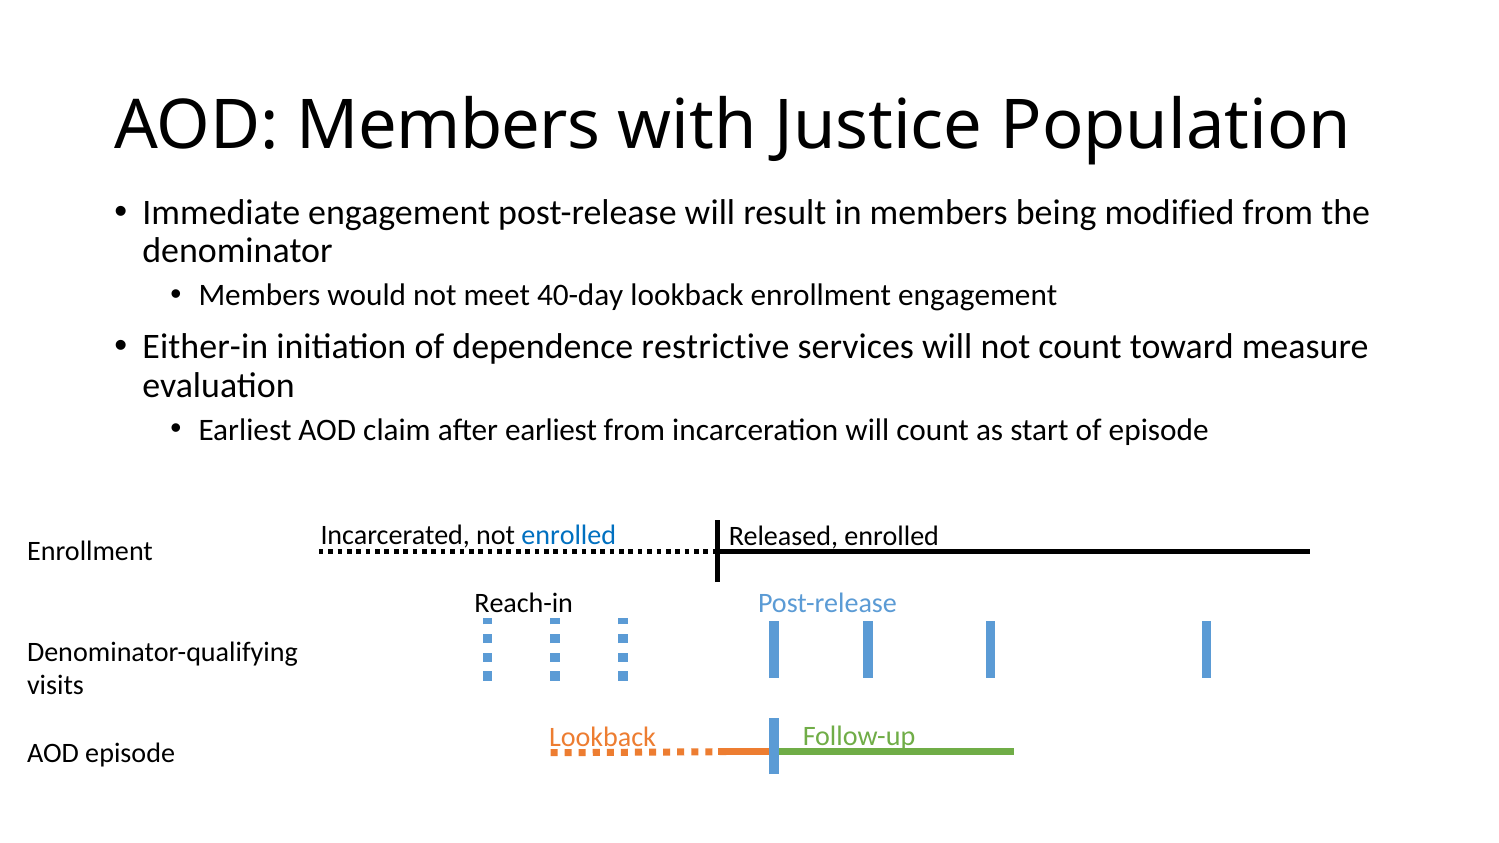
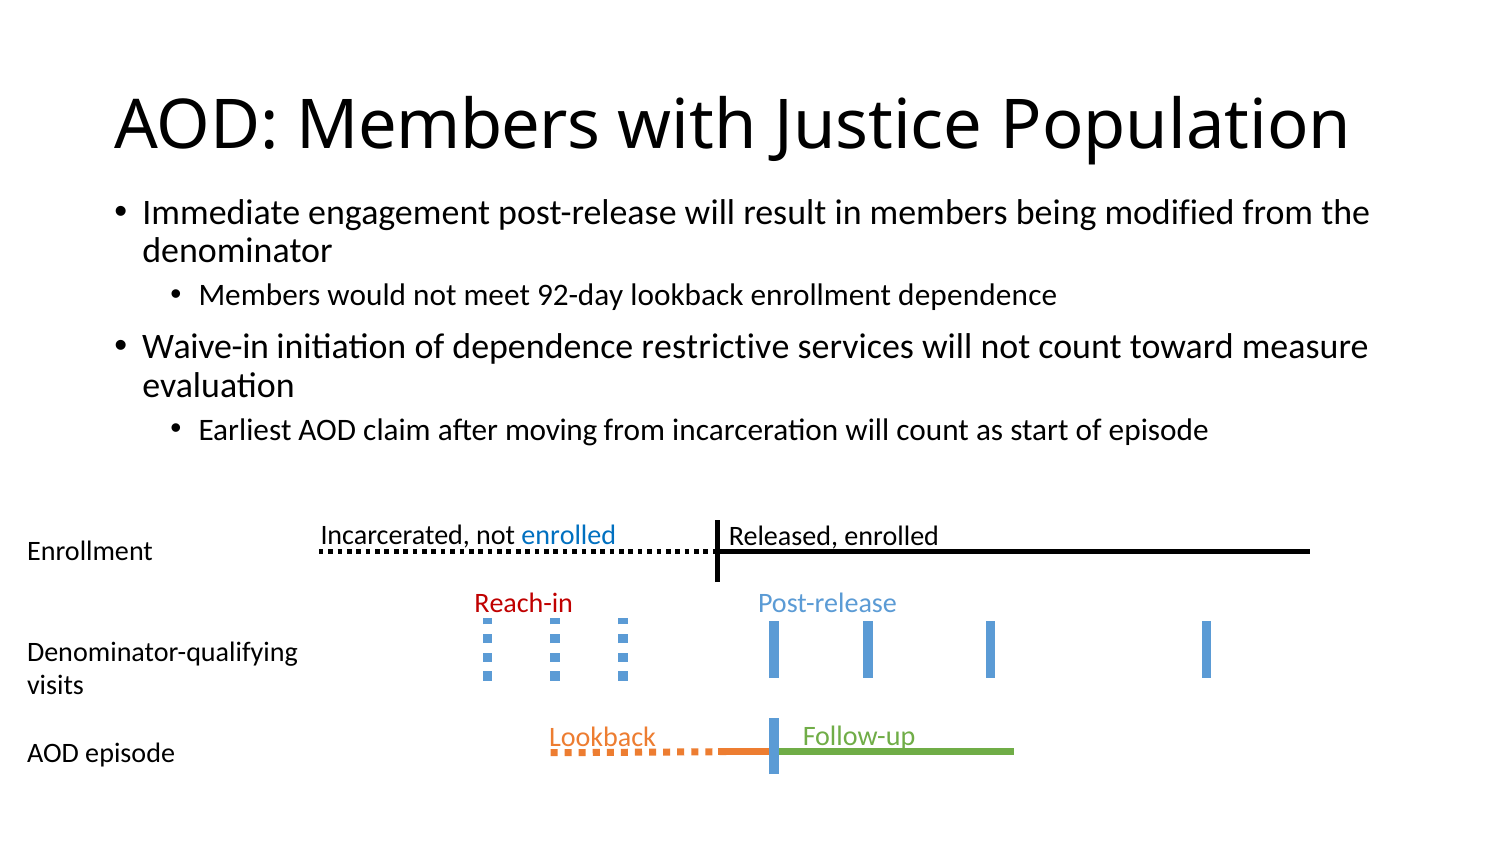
40-day: 40-day -> 92-day
enrollment engagement: engagement -> dependence
Either-in: Either-in -> Waive-in
after earliest: earliest -> moving
Reach-in colour: black -> red
